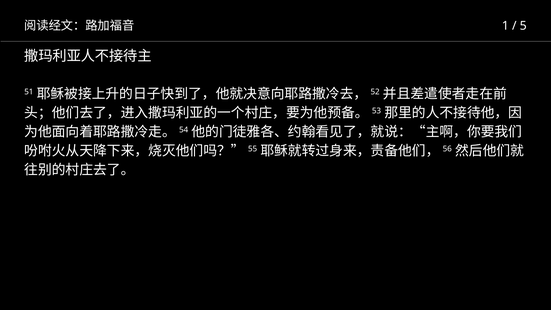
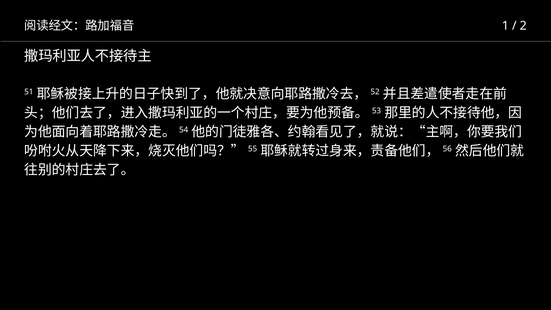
5: 5 -> 2
